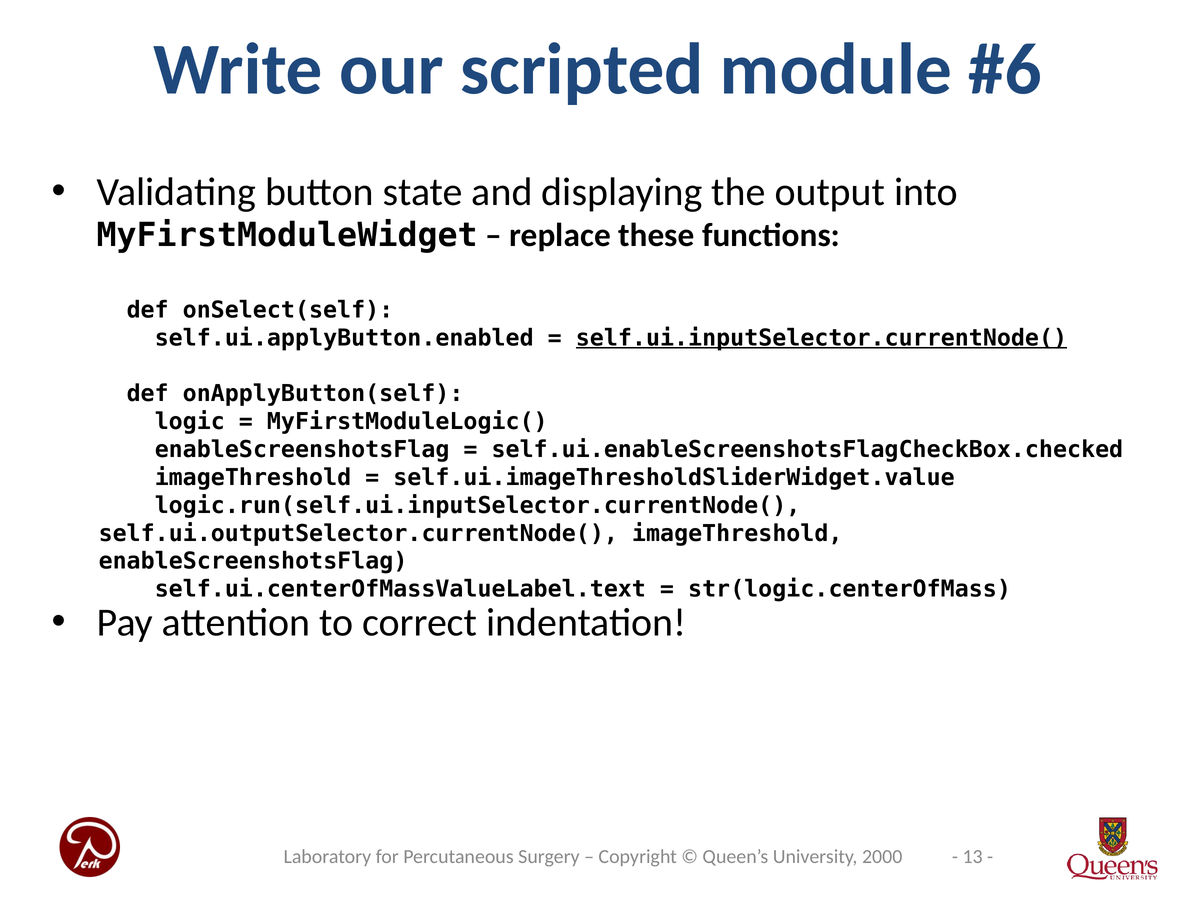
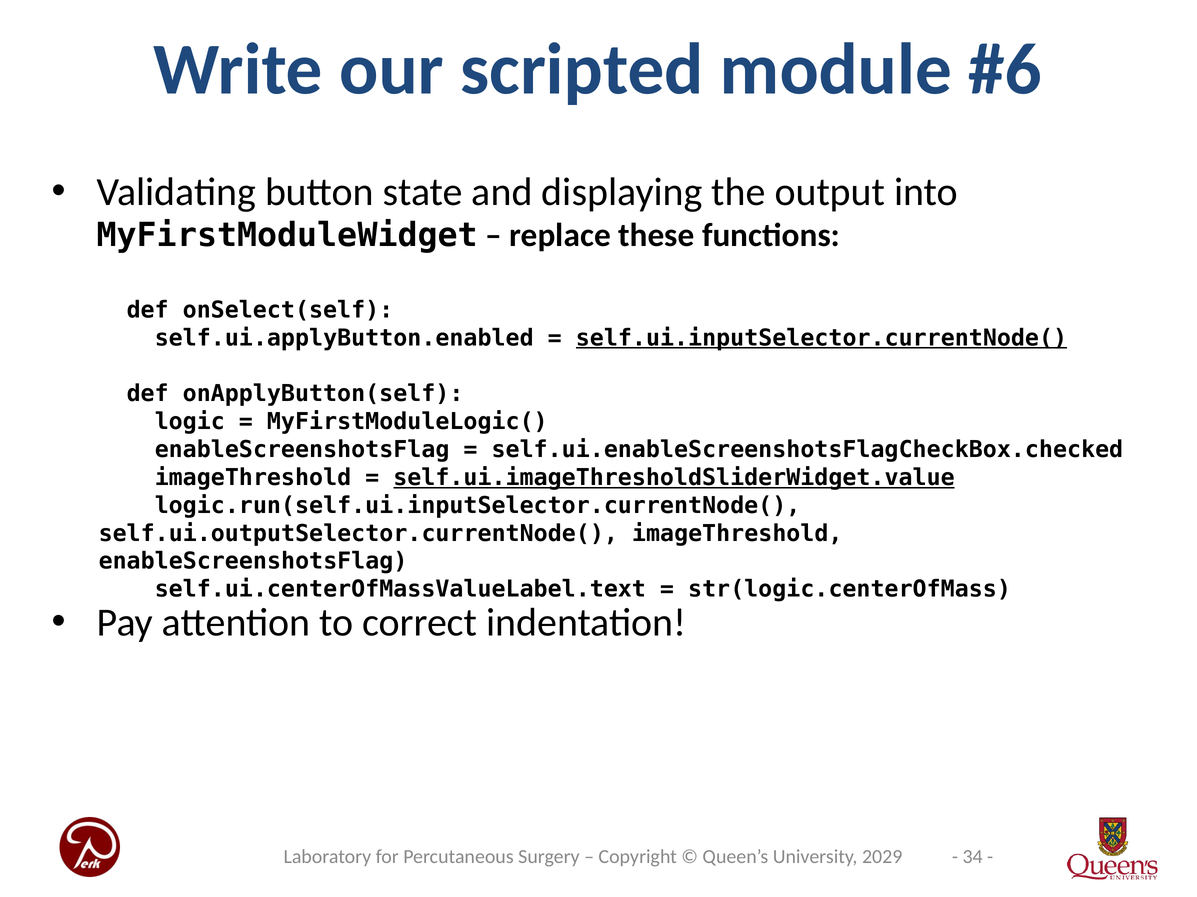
self.ui.imageThresholdSliderWidget.value underline: none -> present
13: 13 -> 34
2000: 2000 -> 2029
